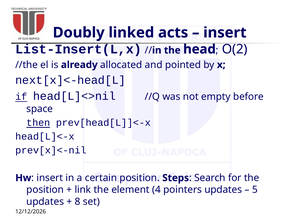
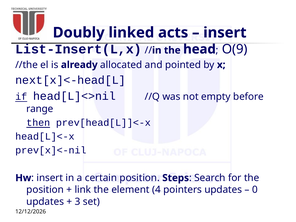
O(2: O(2 -> O(9
space: space -> range
5: 5 -> 0
8: 8 -> 3
